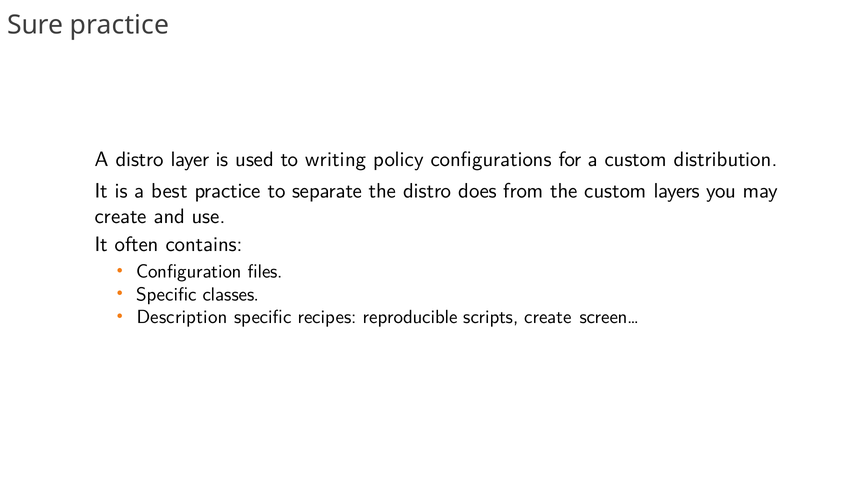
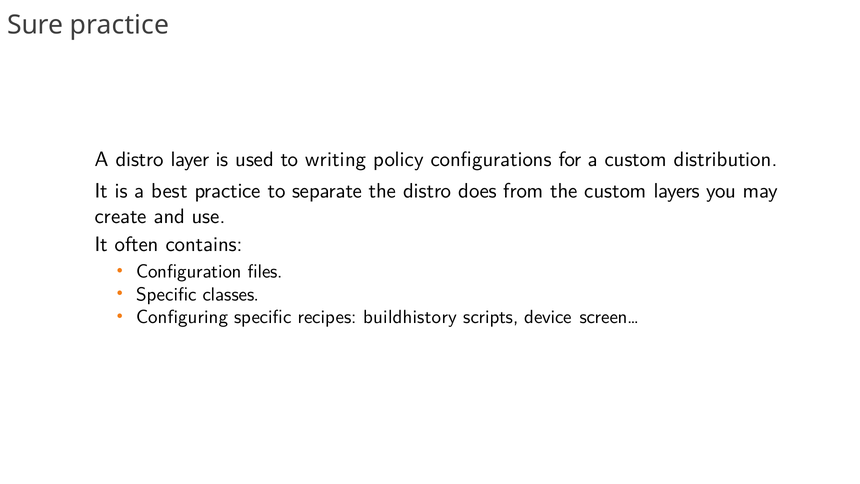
Description: Description -> Configuring
reproducible: reproducible -> buildhistory
scripts create: create -> device
